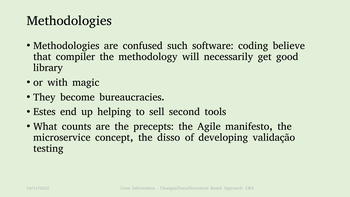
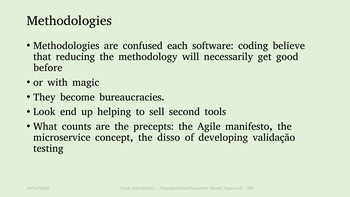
such: such -> each
compiler: compiler -> reducing
library: library -> before
Estes: Estes -> Look
